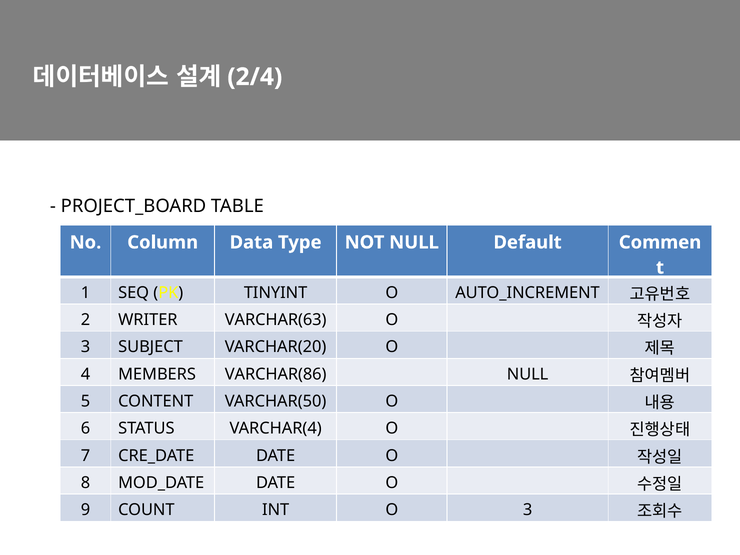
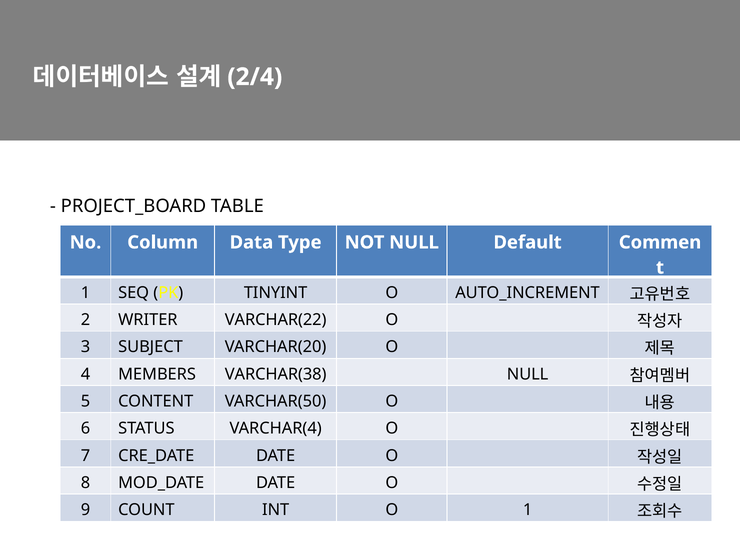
VARCHAR(63: VARCHAR(63 -> VARCHAR(22
VARCHAR(86: VARCHAR(86 -> VARCHAR(38
O 3: 3 -> 1
